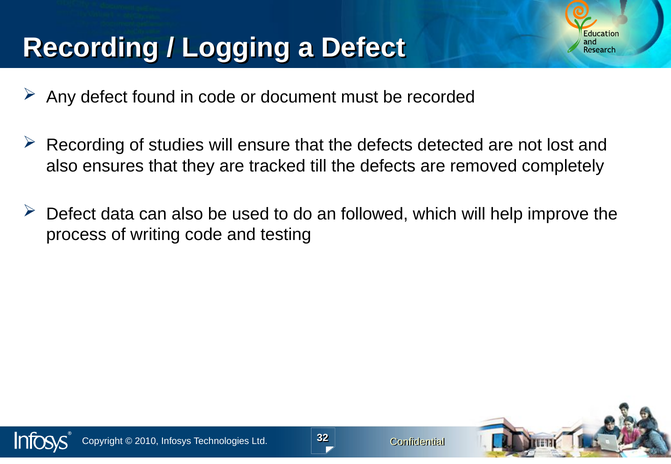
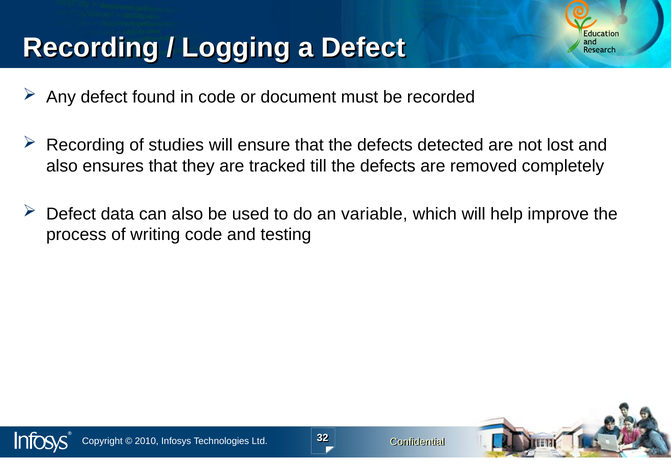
followed: followed -> variable
